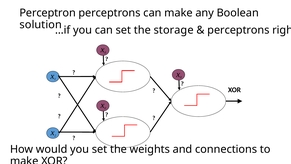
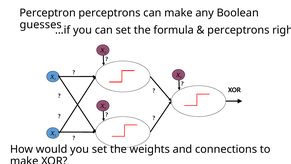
solution: solution -> guesses
storage: storage -> formula
